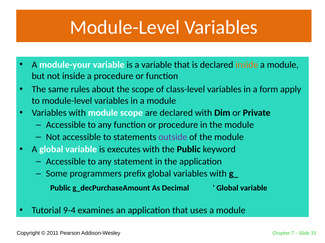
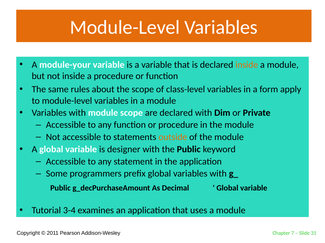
outside colour: purple -> orange
executes: executes -> designer
9-4: 9-4 -> 3-4
